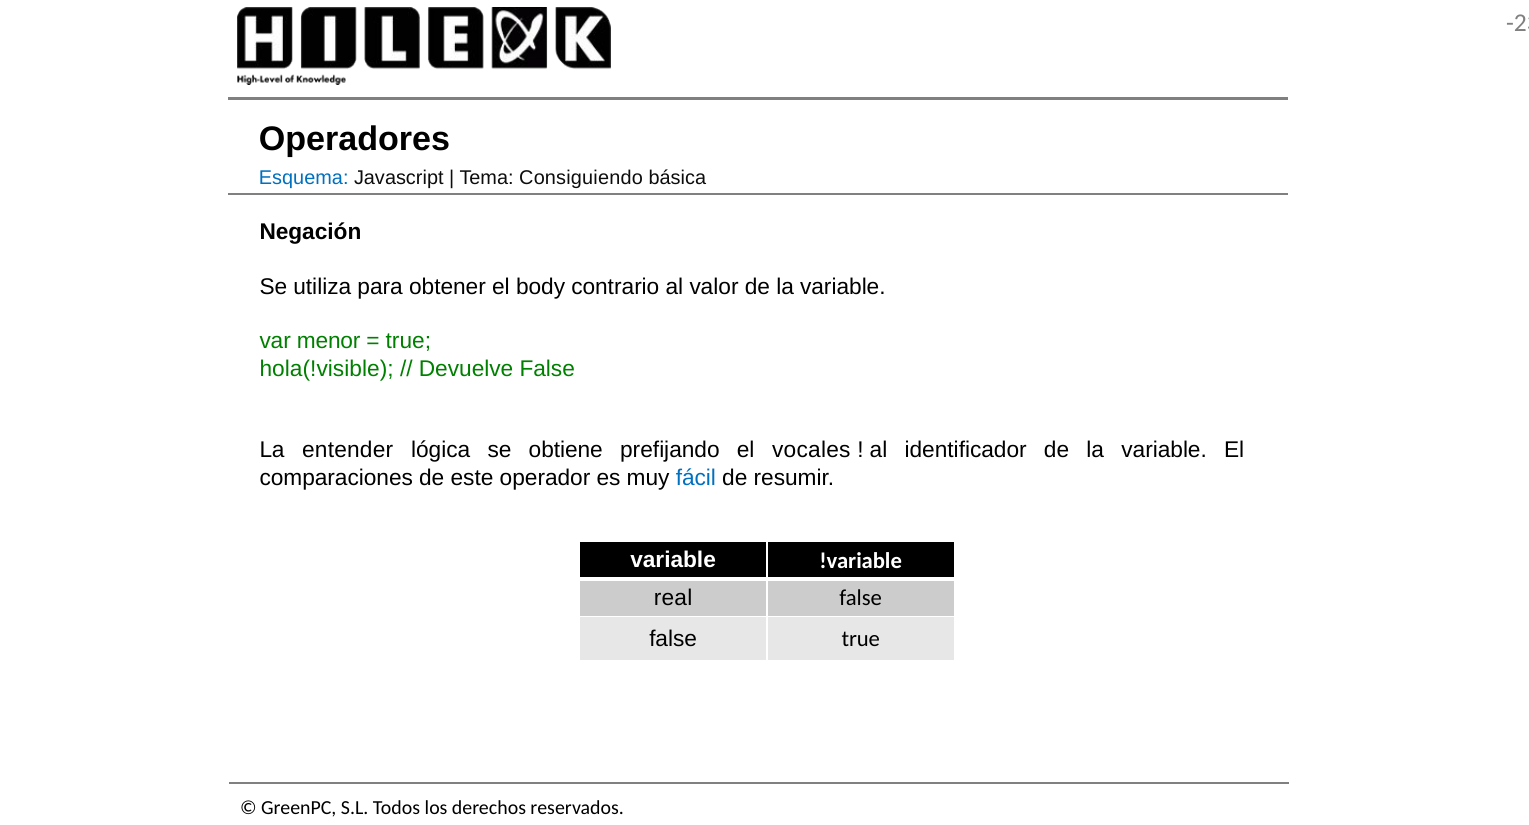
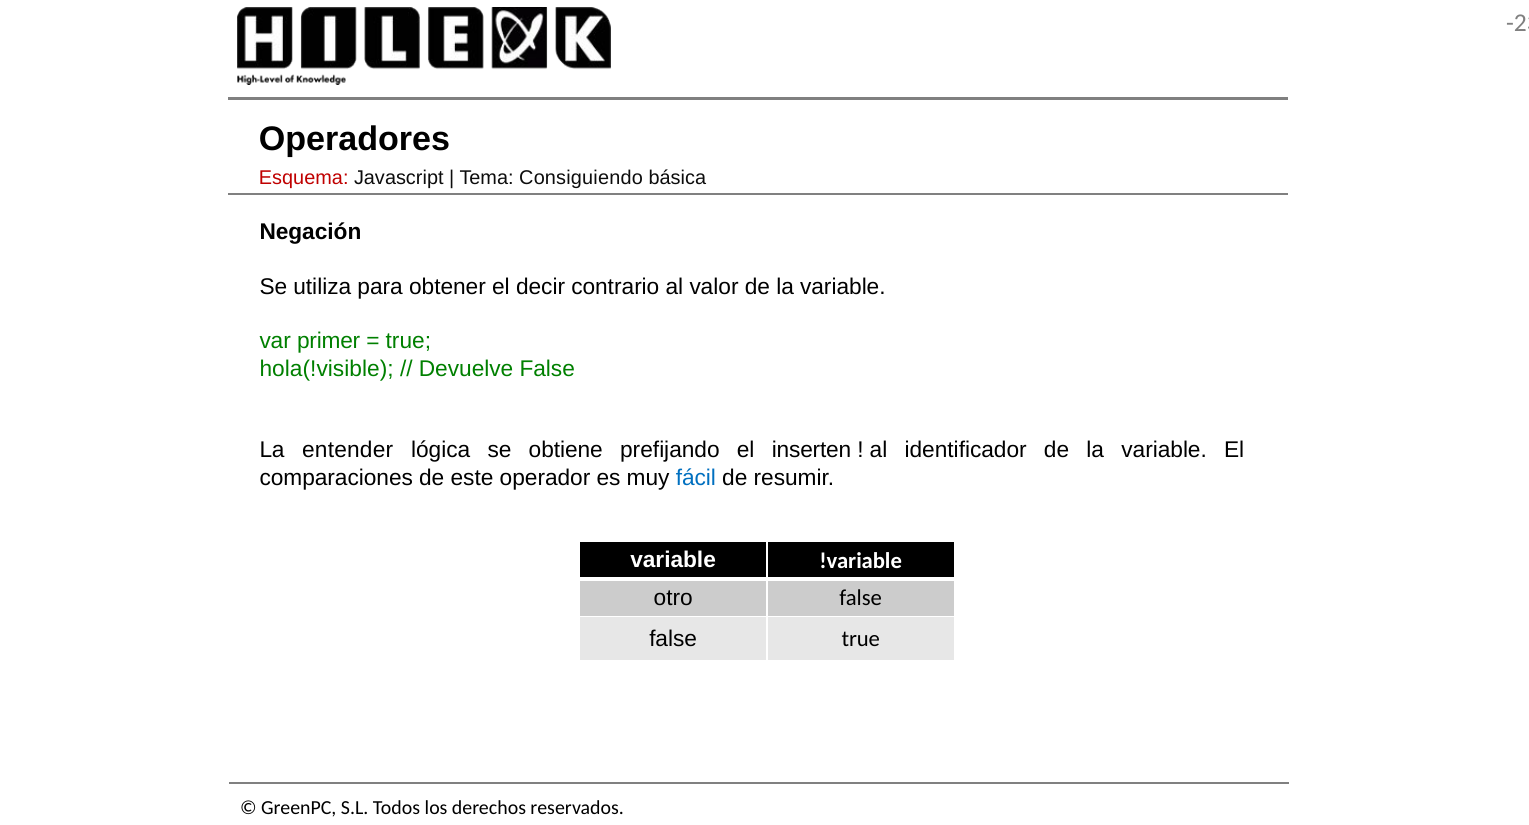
Esquema colour: blue -> red
body: body -> decir
menor: menor -> primer
vocales: vocales -> inserten
real: real -> otro
